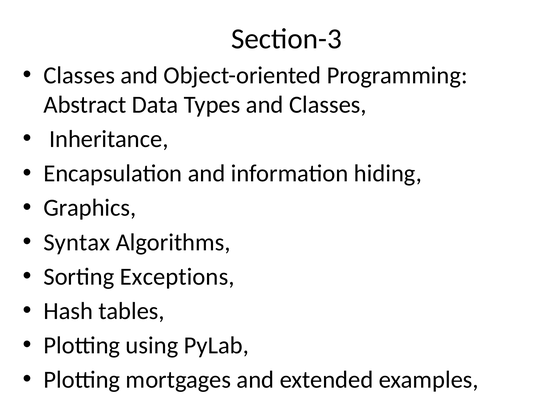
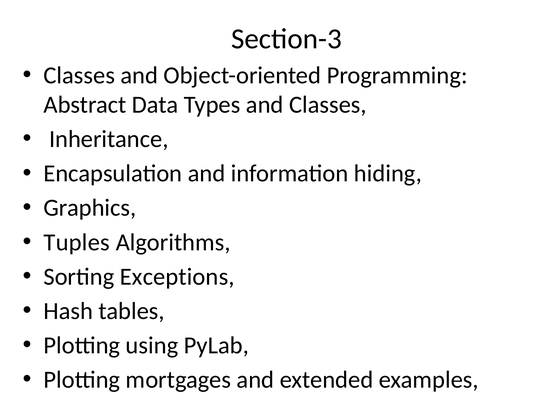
Syntax: Syntax -> Tuples
